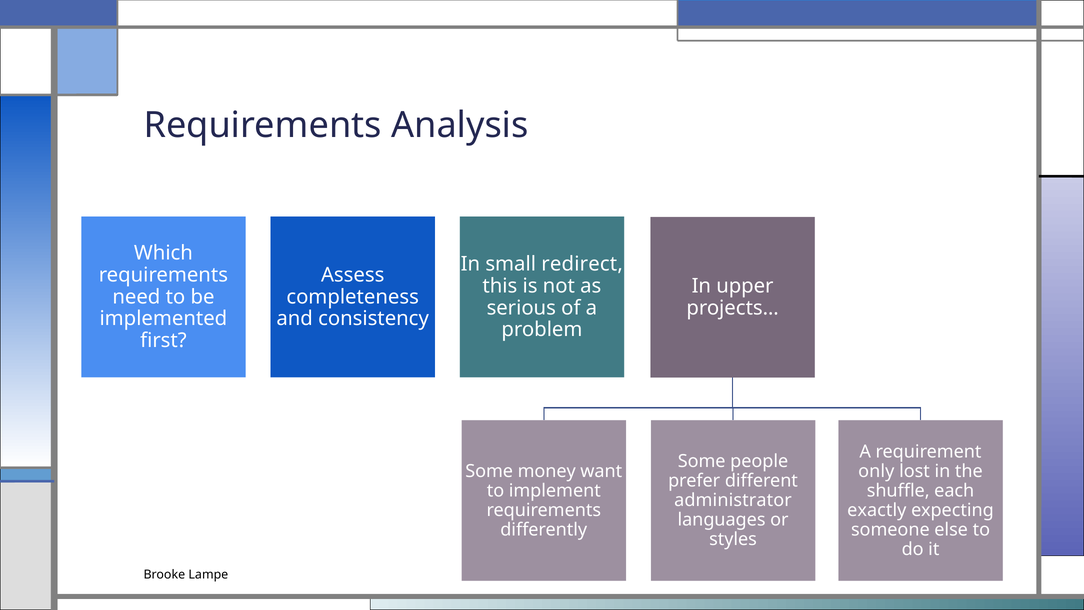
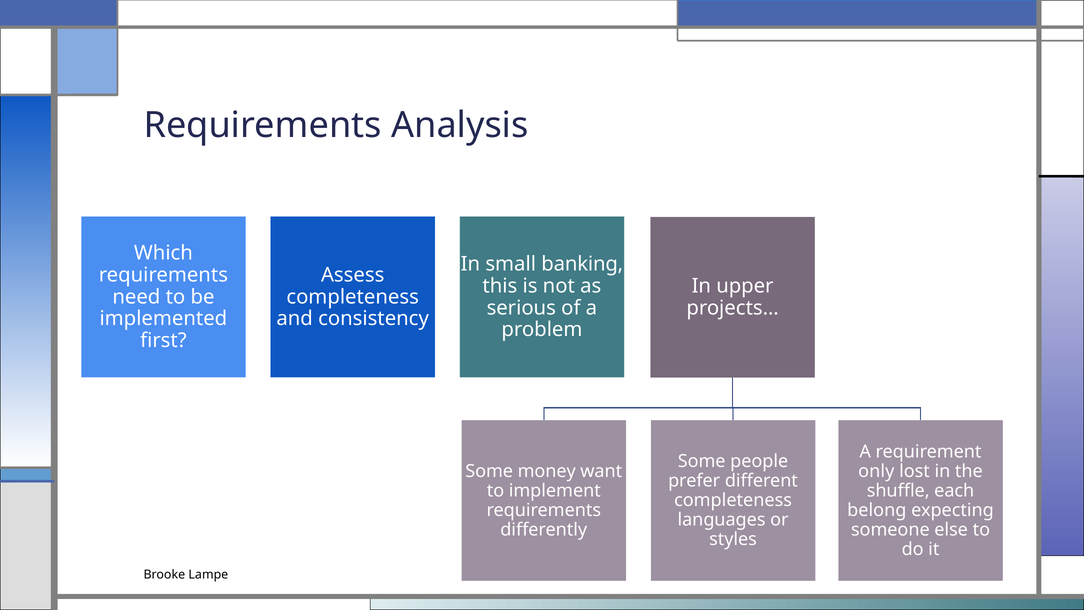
redirect: redirect -> banking
administrator at (733, 500): administrator -> completeness
exactly: exactly -> belong
